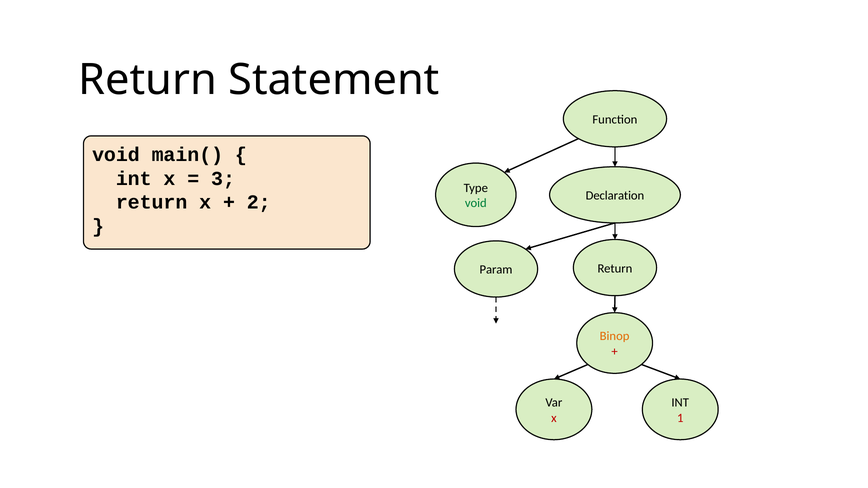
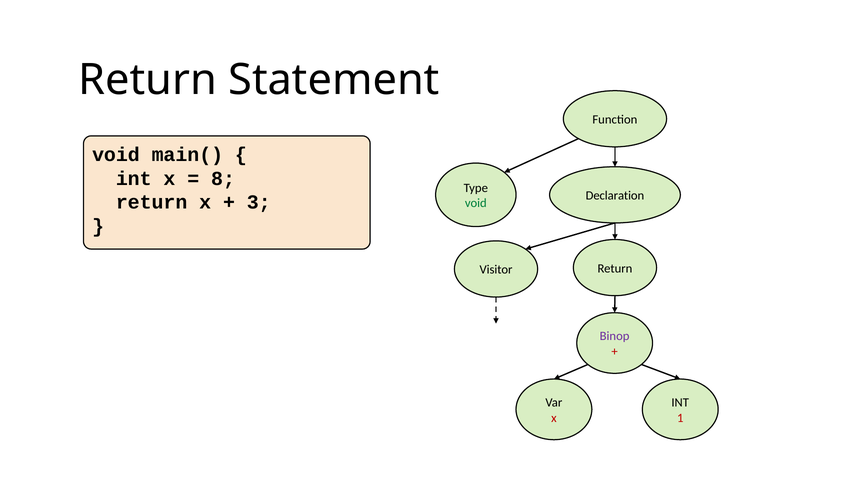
3: 3 -> 8
2: 2 -> 3
Param: Param -> Visitor
Binop colour: orange -> purple
